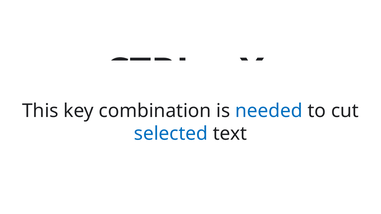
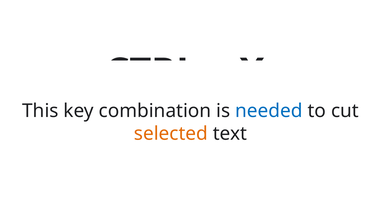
selected colour: blue -> orange
